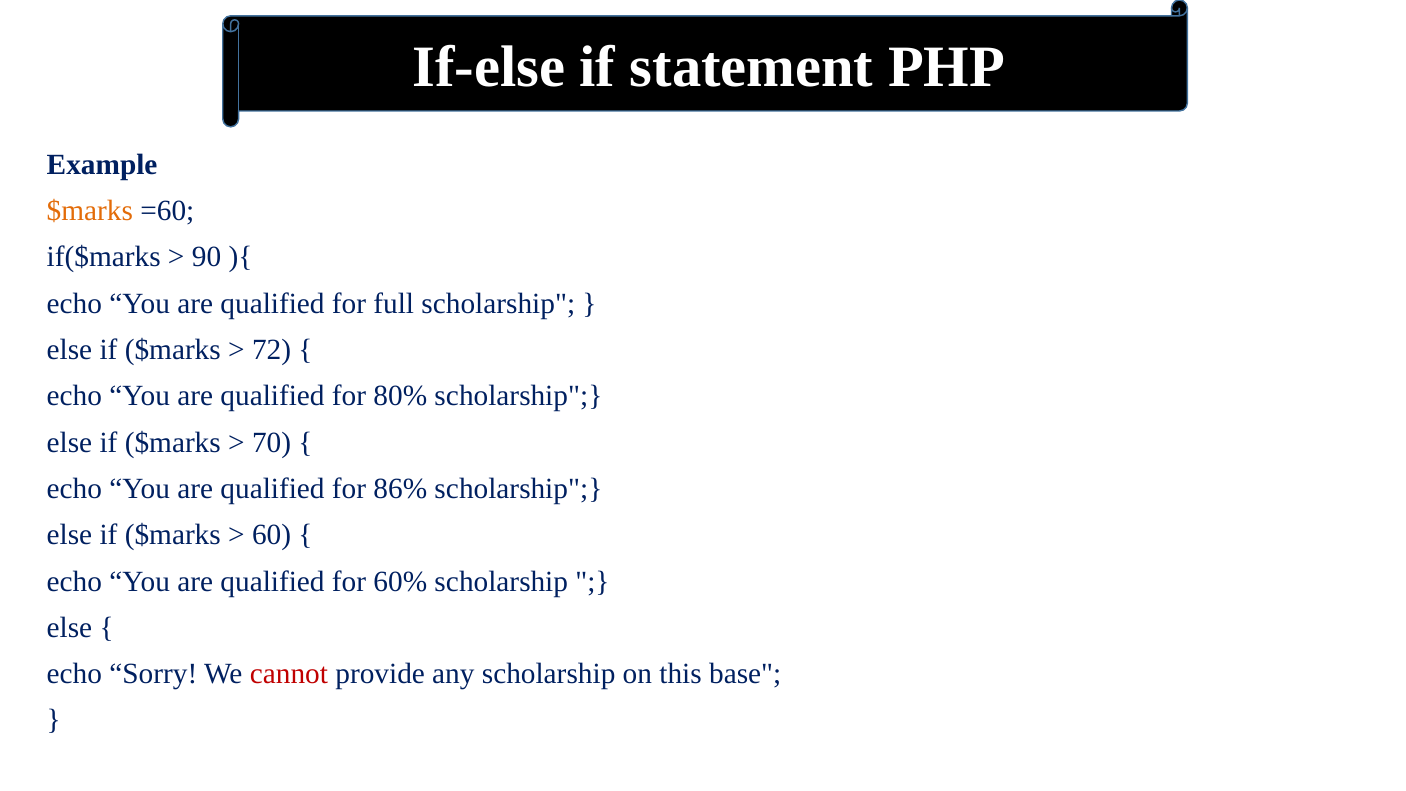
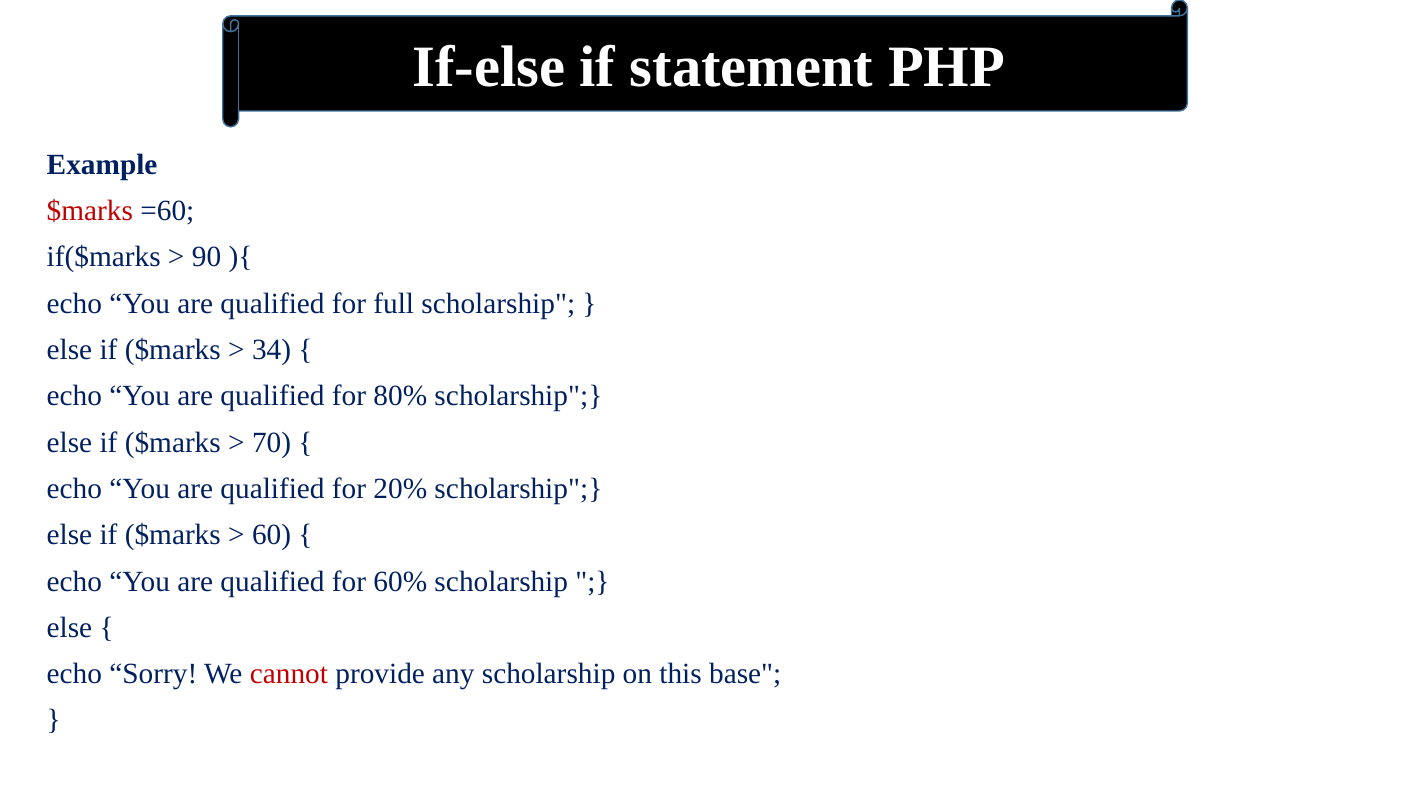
$marks at (90, 211) colour: orange -> red
72: 72 -> 34
86%: 86% -> 20%
